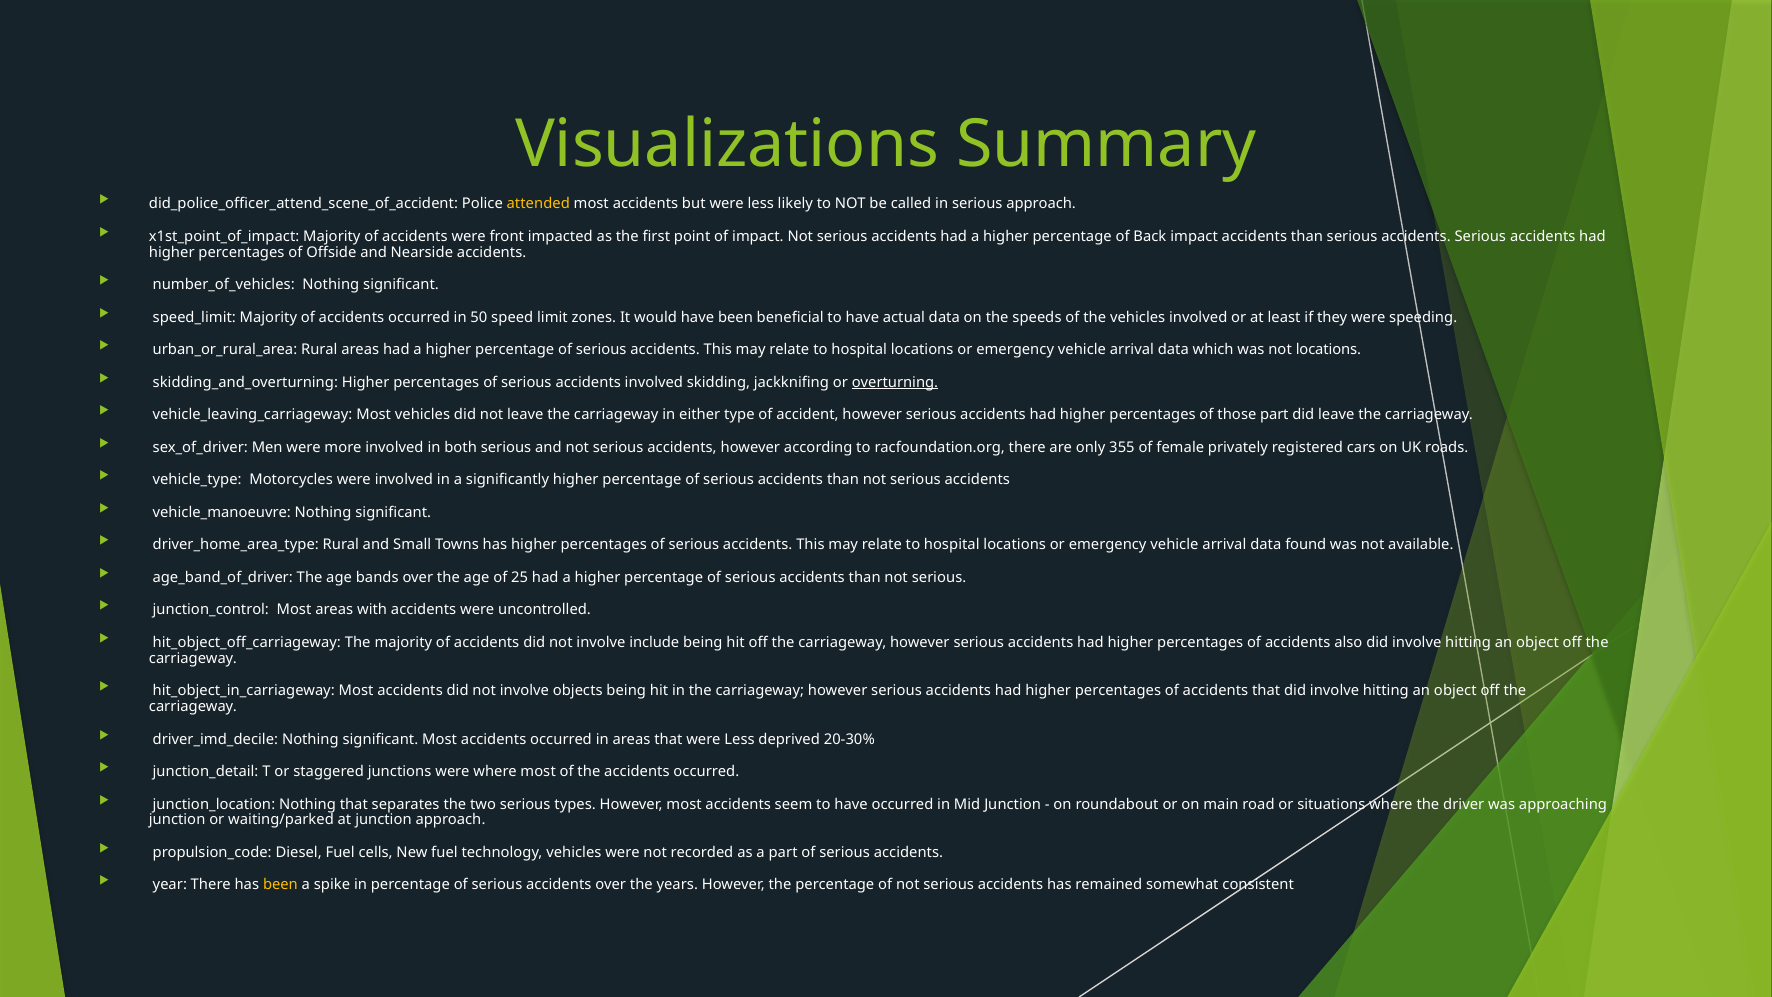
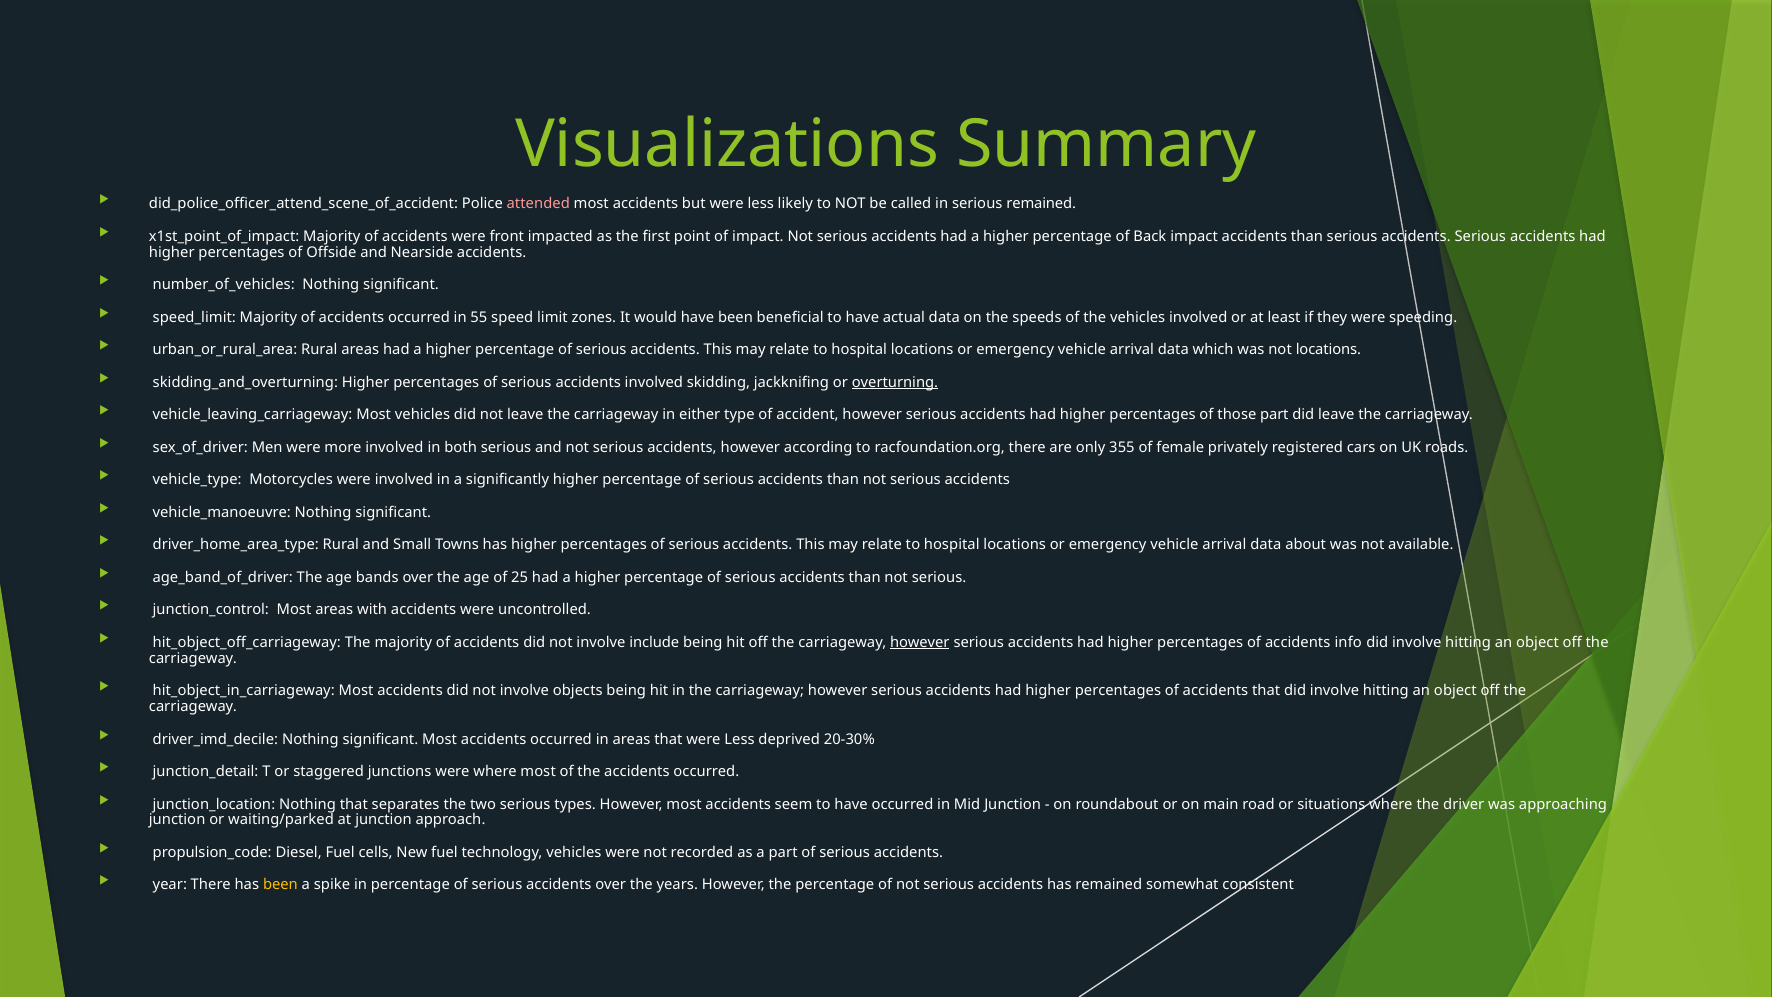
attended colour: yellow -> pink
serious approach: approach -> remained
50: 50 -> 55
found: found -> about
however at (920, 642) underline: none -> present
also: also -> info
